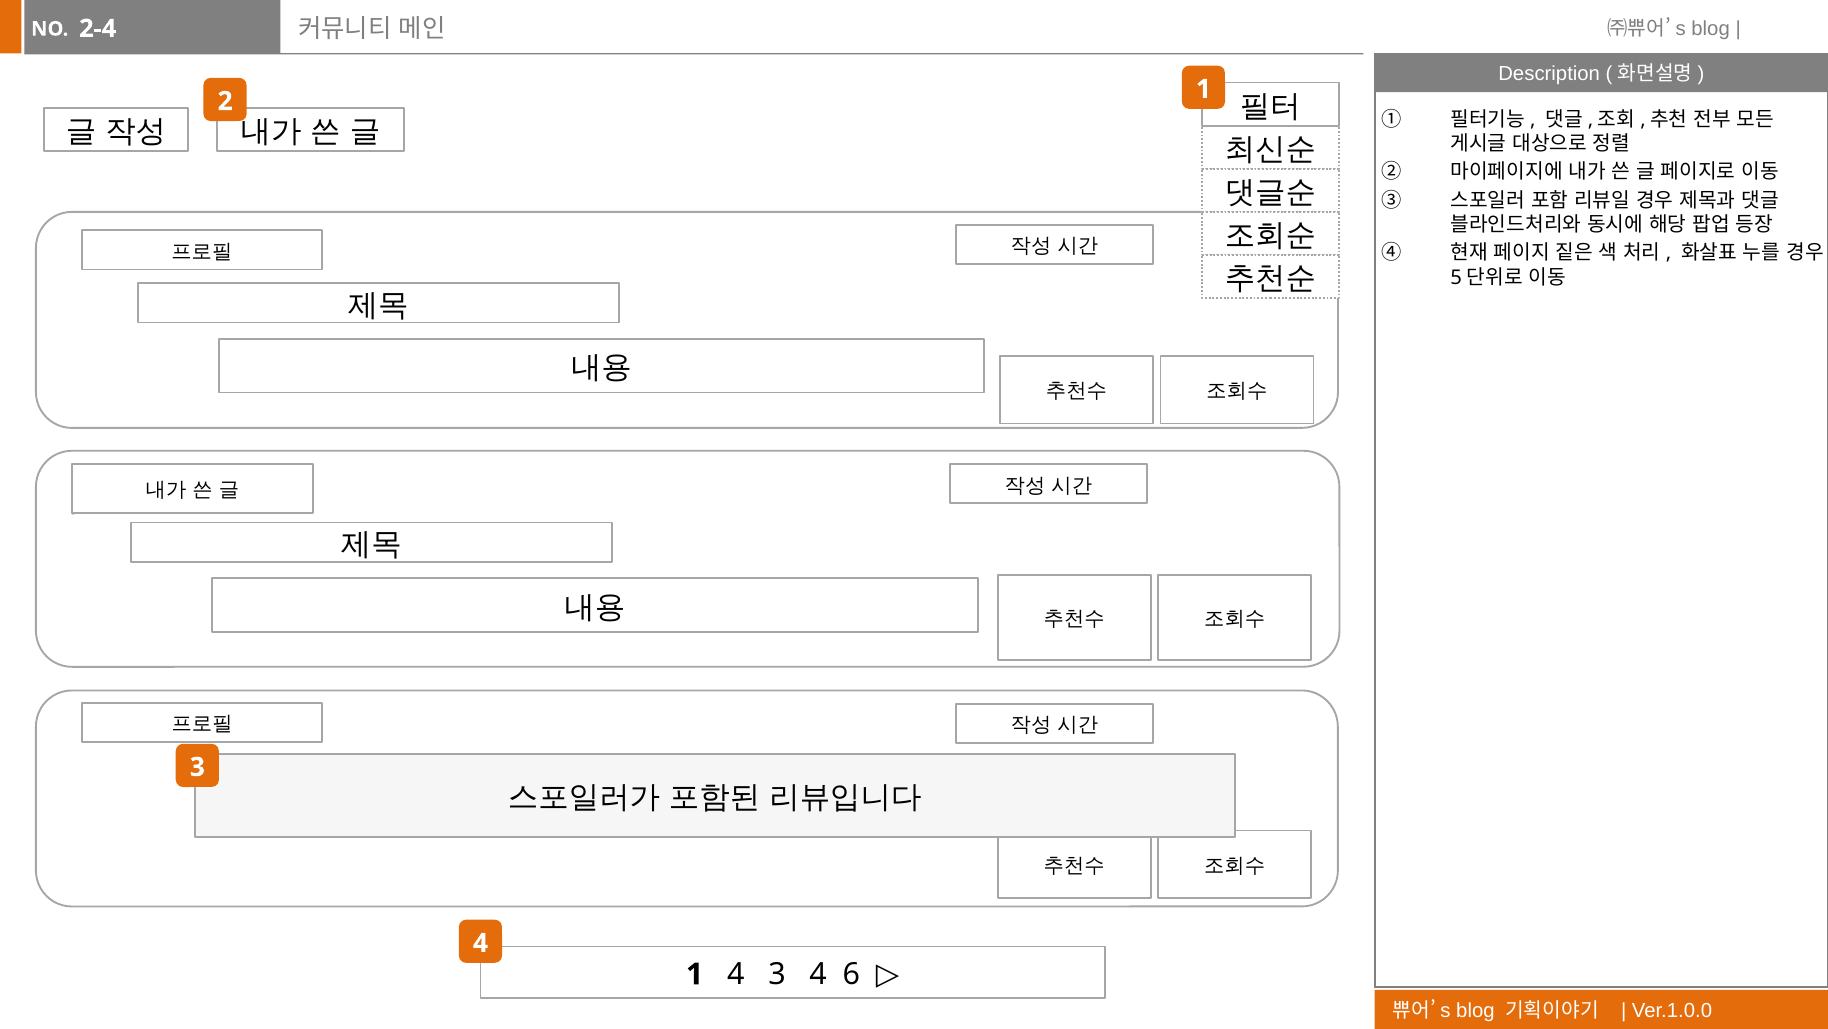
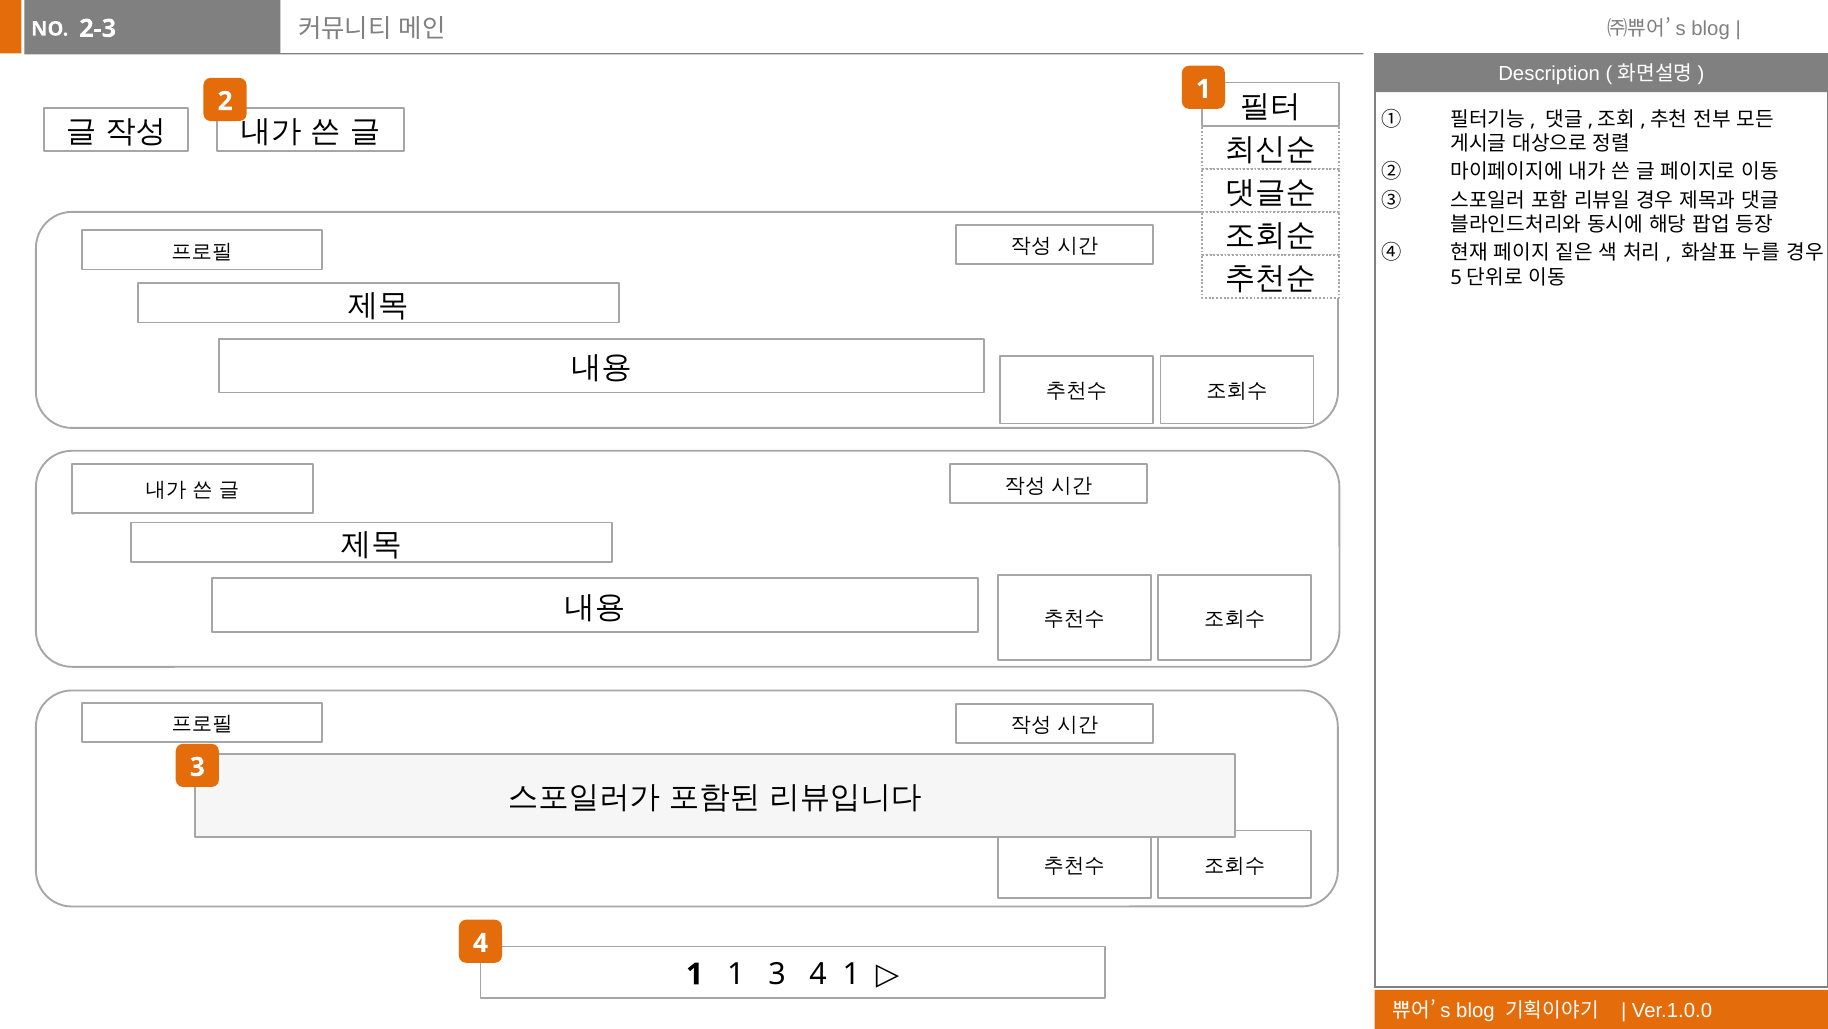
2-4: 2-4 -> 2-3
1 4: 4 -> 1
4 6: 6 -> 1
